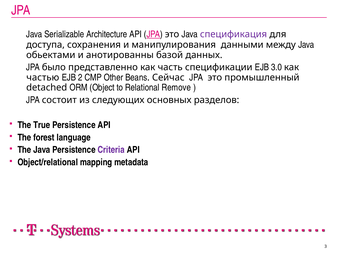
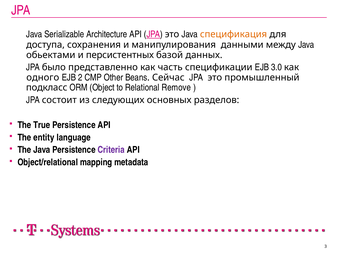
спецификация colour: purple -> orange
анотированны: анотированны -> персистентных
частью: частью -> одного
detached: detached -> подкласс
forest: forest -> entity
